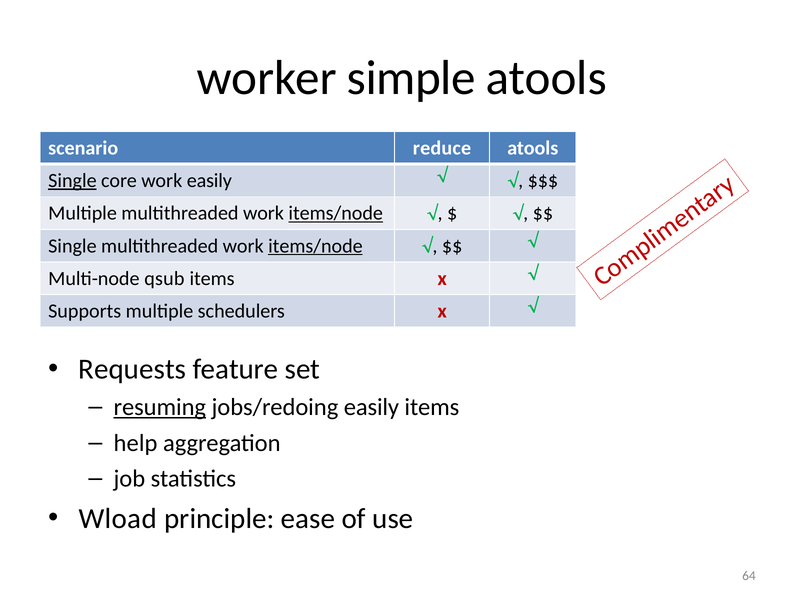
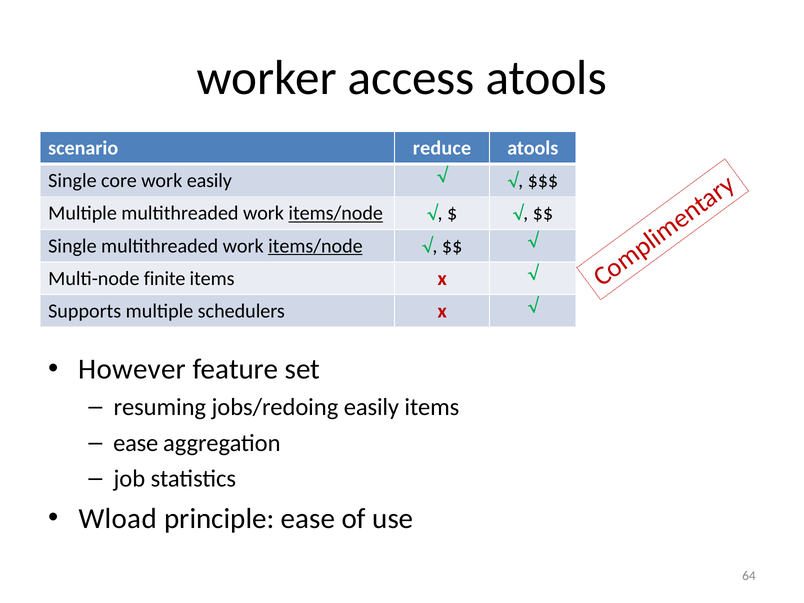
simple: simple -> access
Single at (72, 181) underline: present -> none
qsub: qsub -> finite
Requests: Requests -> However
resuming underline: present -> none
help at (136, 443): help -> ease
